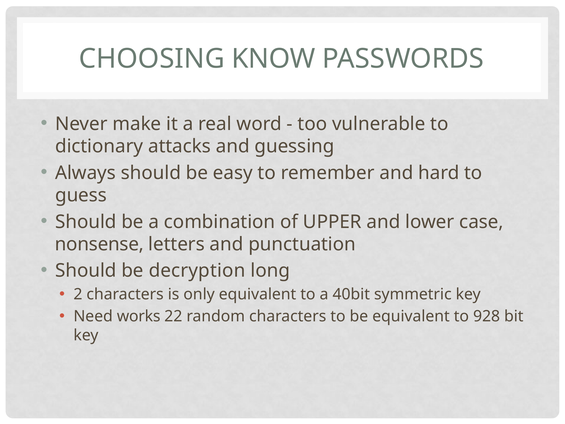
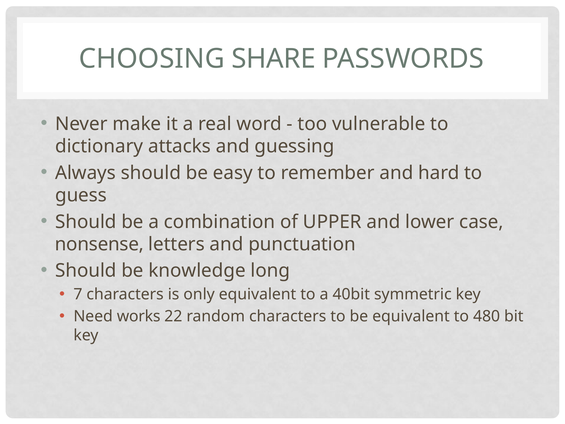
KNOW: KNOW -> SHARE
decryption: decryption -> knowledge
2: 2 -> 7
928: 928 -> 480
